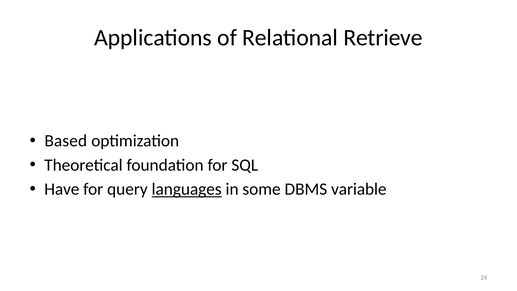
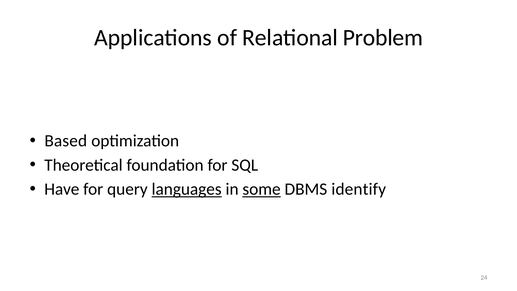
Retrieve: Retrieve -> Problem
some underline: none -> present
variable: variable -> identify
